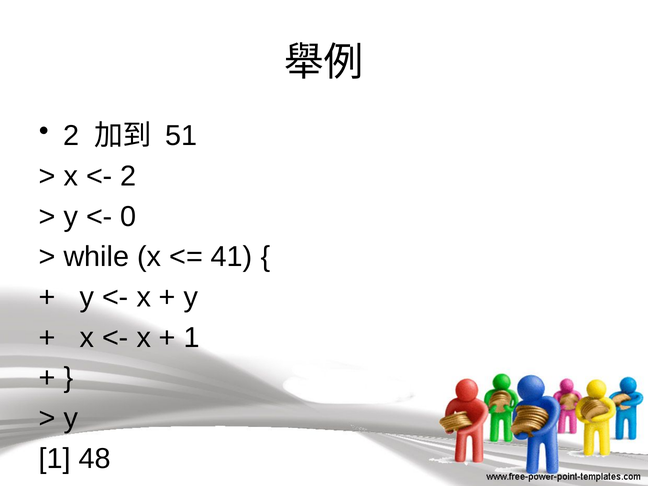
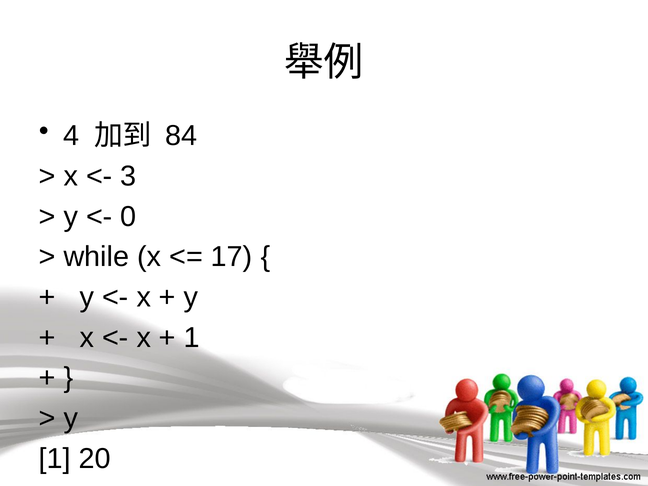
2 at (71, 136): 2 -> 4
51: 51 -> 84
2 at (128, 176): 2 -> 3
41: 41 -> 17
48: 48 -> 20
